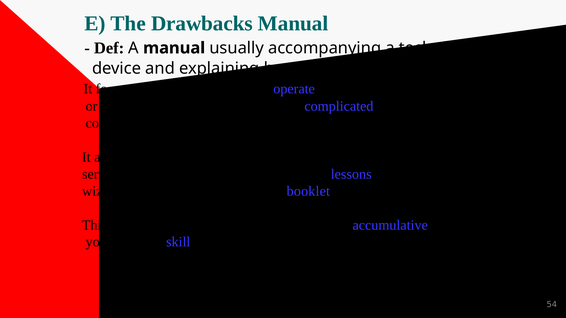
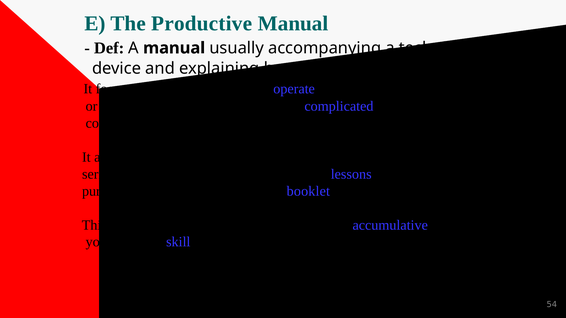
Drawbacks: Drawbacks -> Productive
wizards: wizards -> purpose
